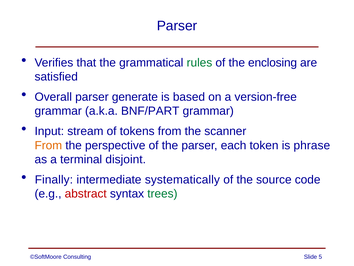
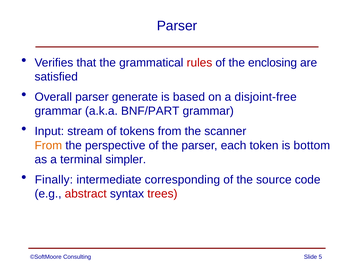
rules colour: green -> red
version-free: version-free -> disjoint-free
phrase: phrase -> bottom
disjoint: disjoint -> simpler
systematically: systematically -> corresponding
trees colour: green -> red
